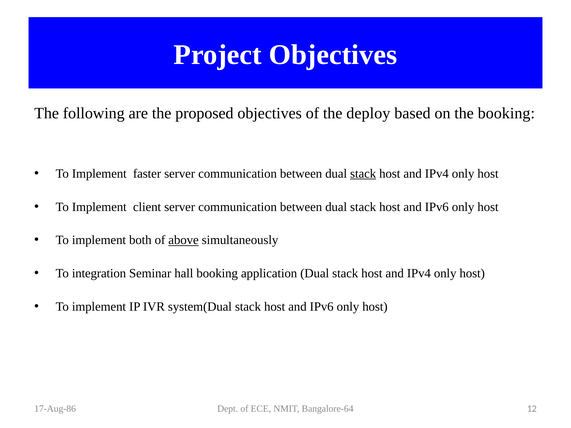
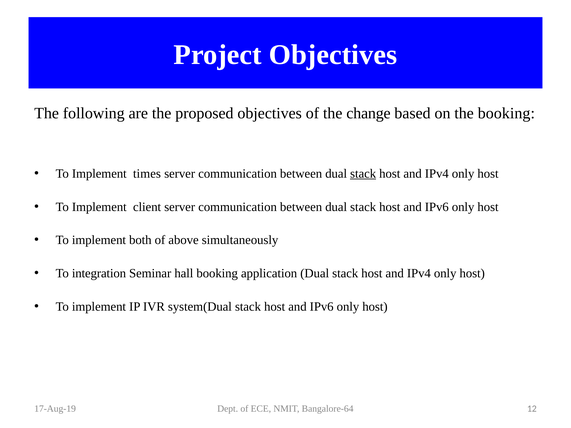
deploy: deploy -> change
faster: faster -> times
above underline: present -> none
17-Aug-86: 17-Aug-86 -> 17-Aug-19
